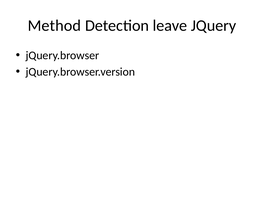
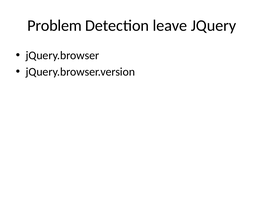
Method: Method -> Problem
